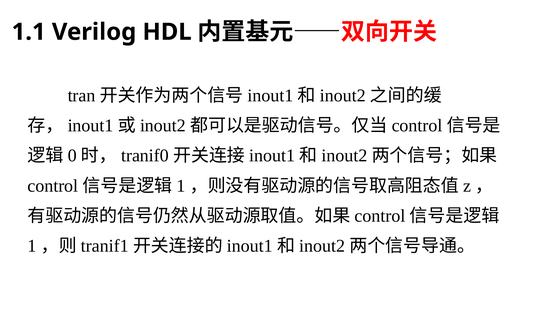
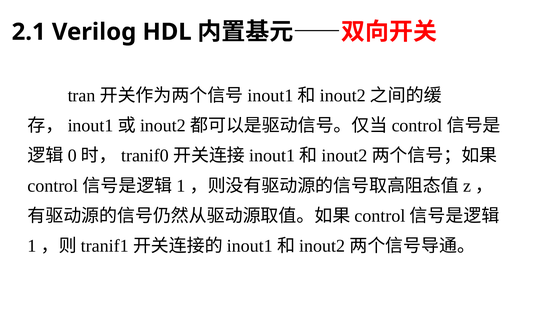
1.1: 1.1 -> 2.1
